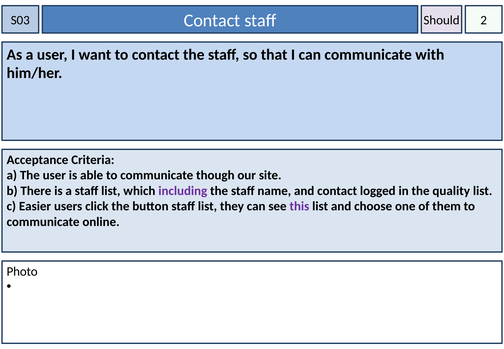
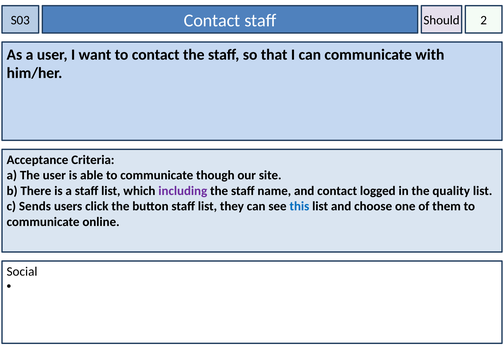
Easier: Easier -> Sends
this colour: purple -> blue
Photo: Photo -> Social
